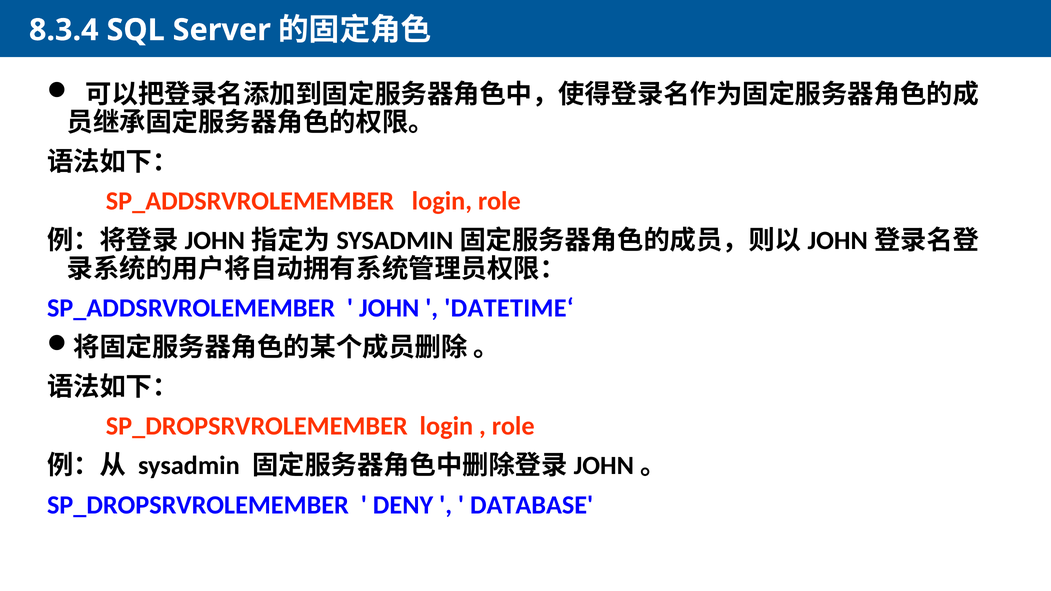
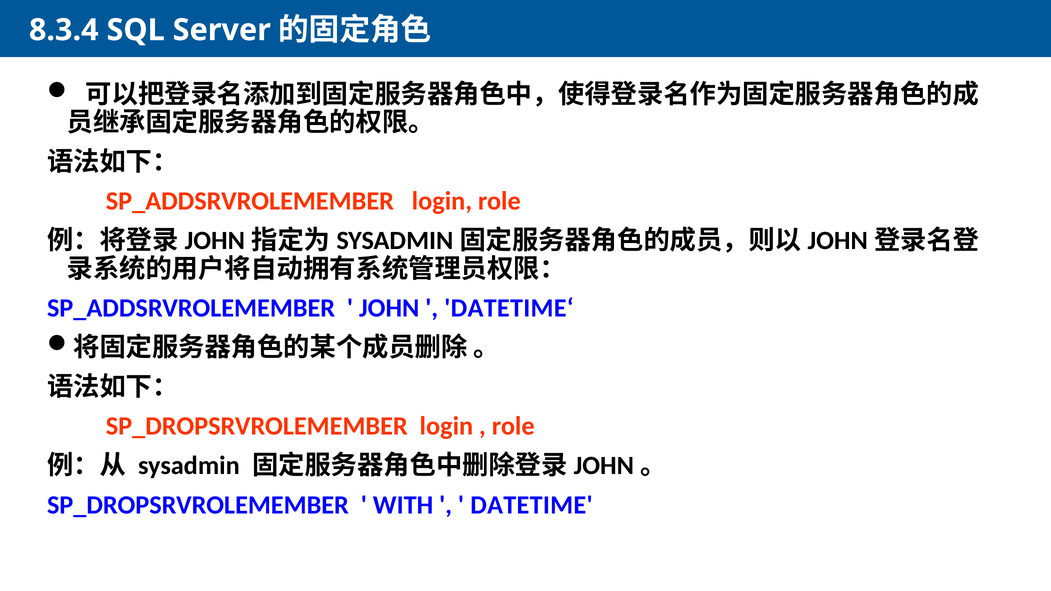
DENY: DENY -> WITH
DATABASE: DATABASE -> DATETIME
